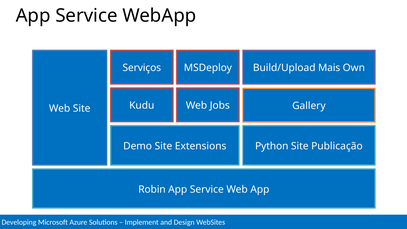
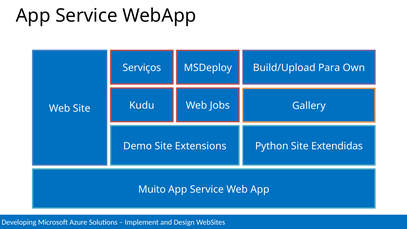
Mais: Mais -> Para
Publicação: Publicação -> Extendidas
Robin: Robin -> Muito
